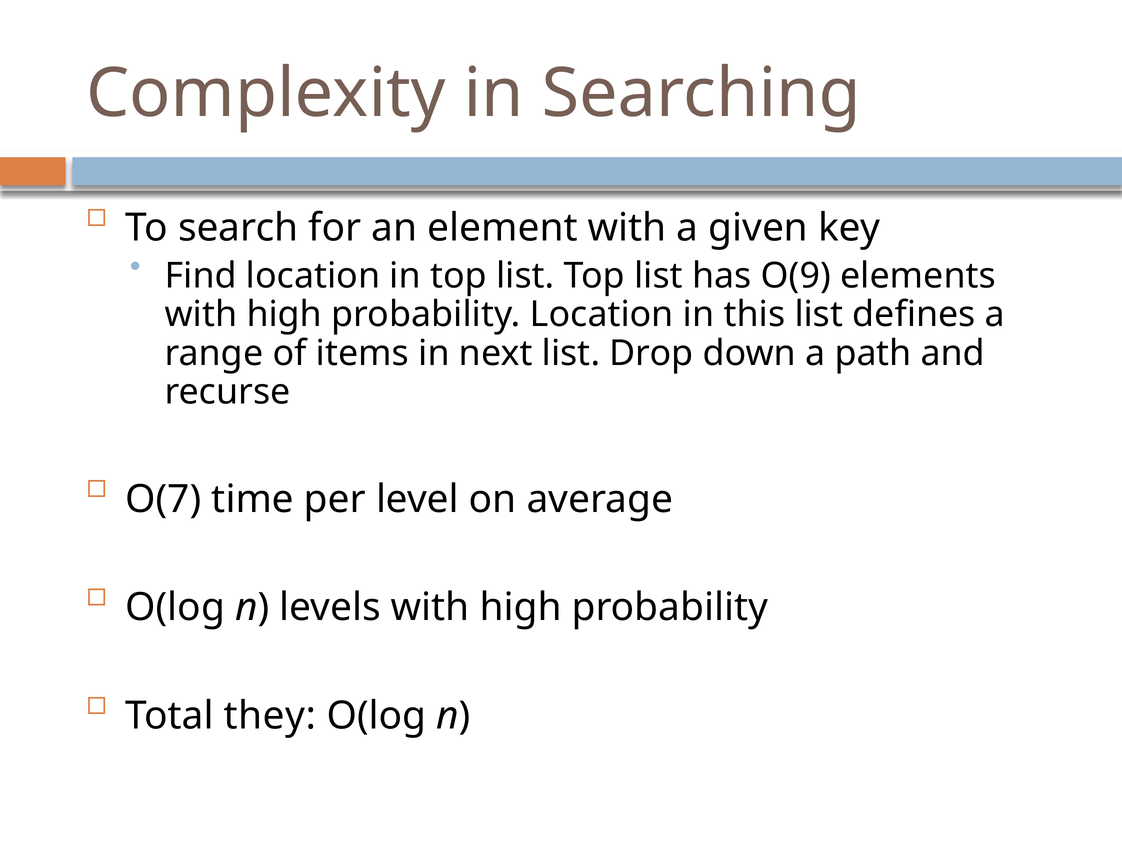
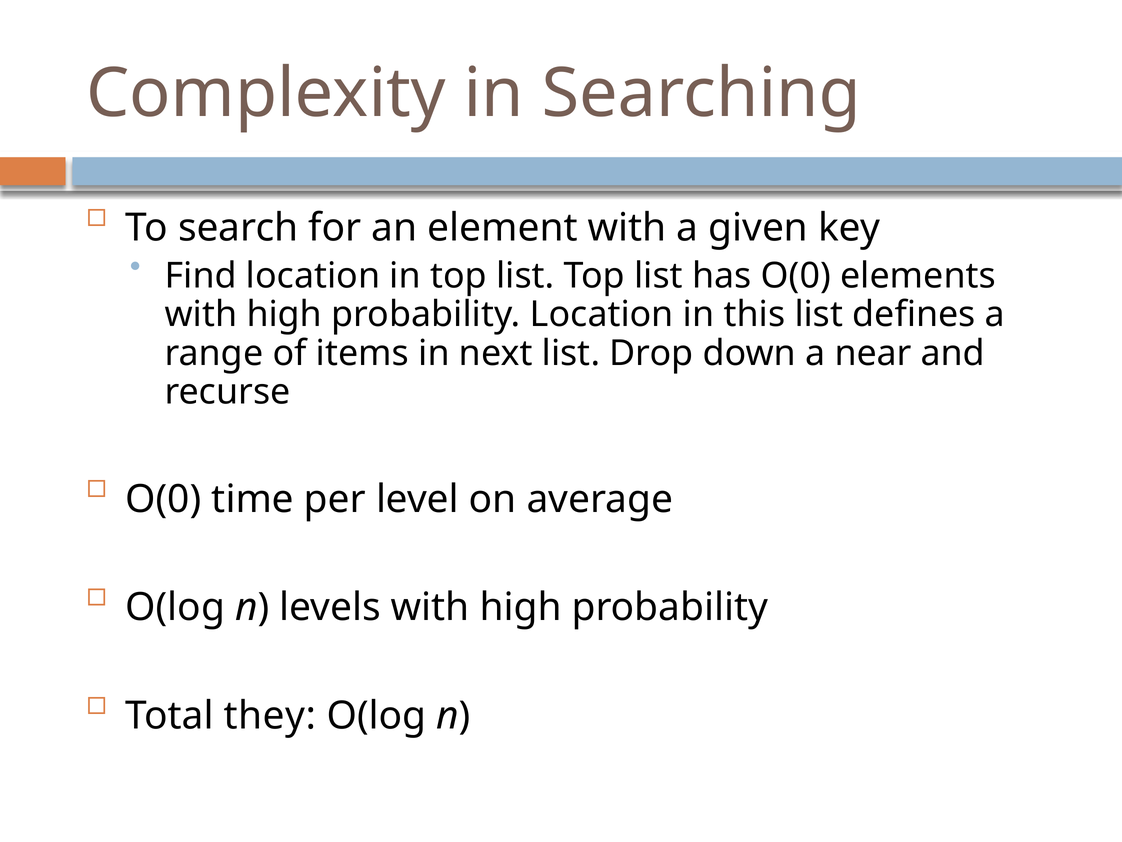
has O(9: O(9 -> O(0
path: path -> near
O(7 at (163, 499): O(7 -> O(0
